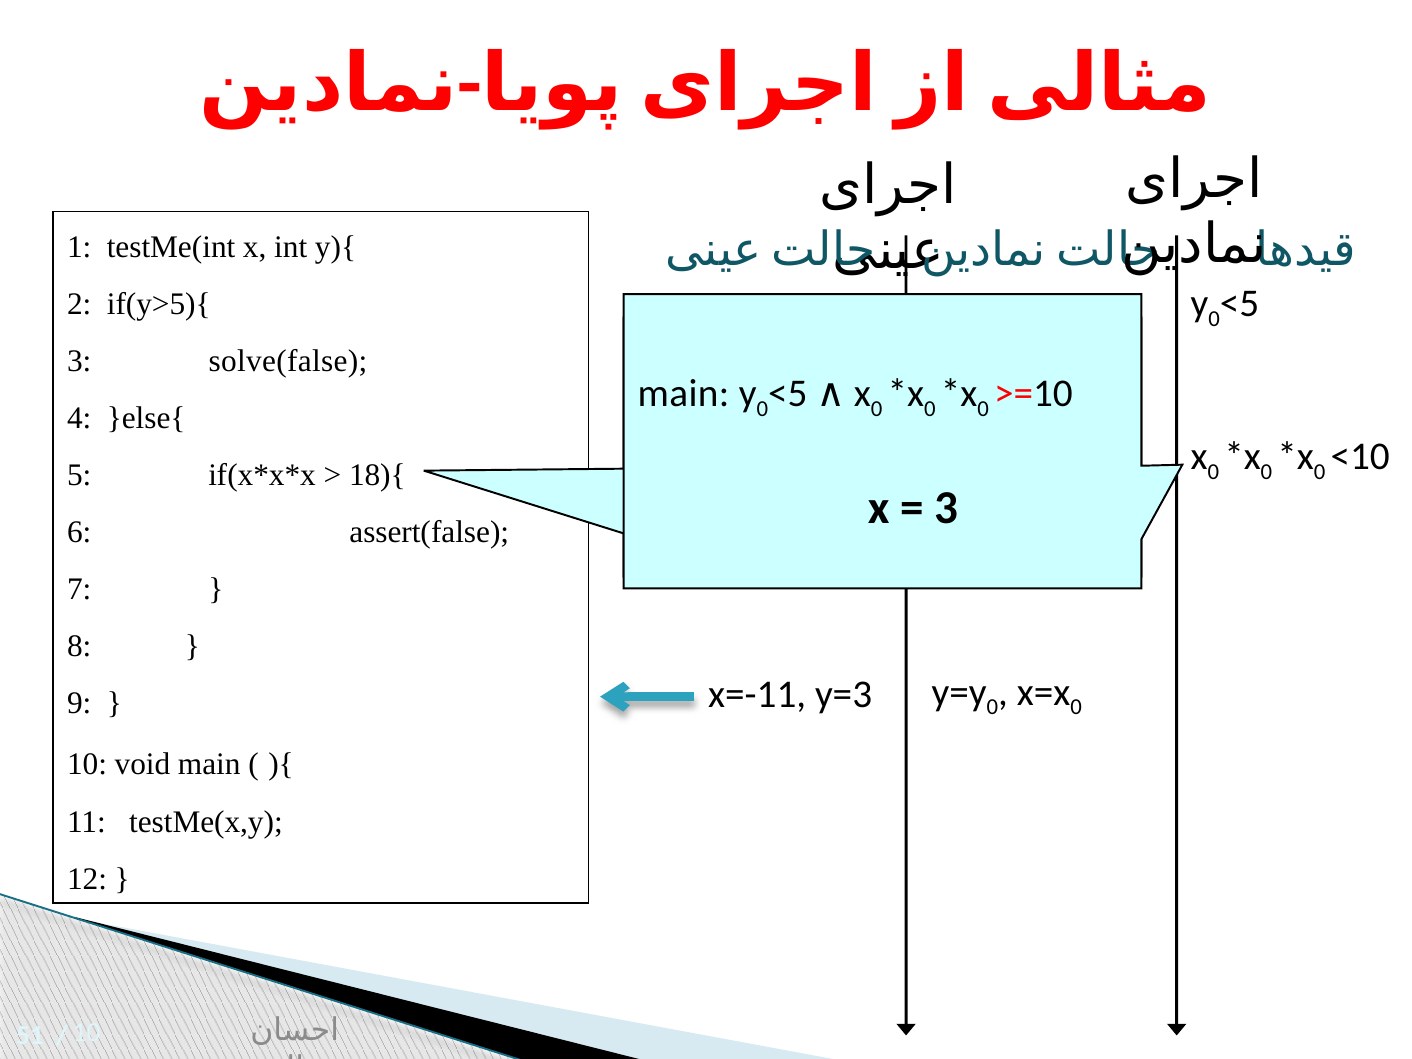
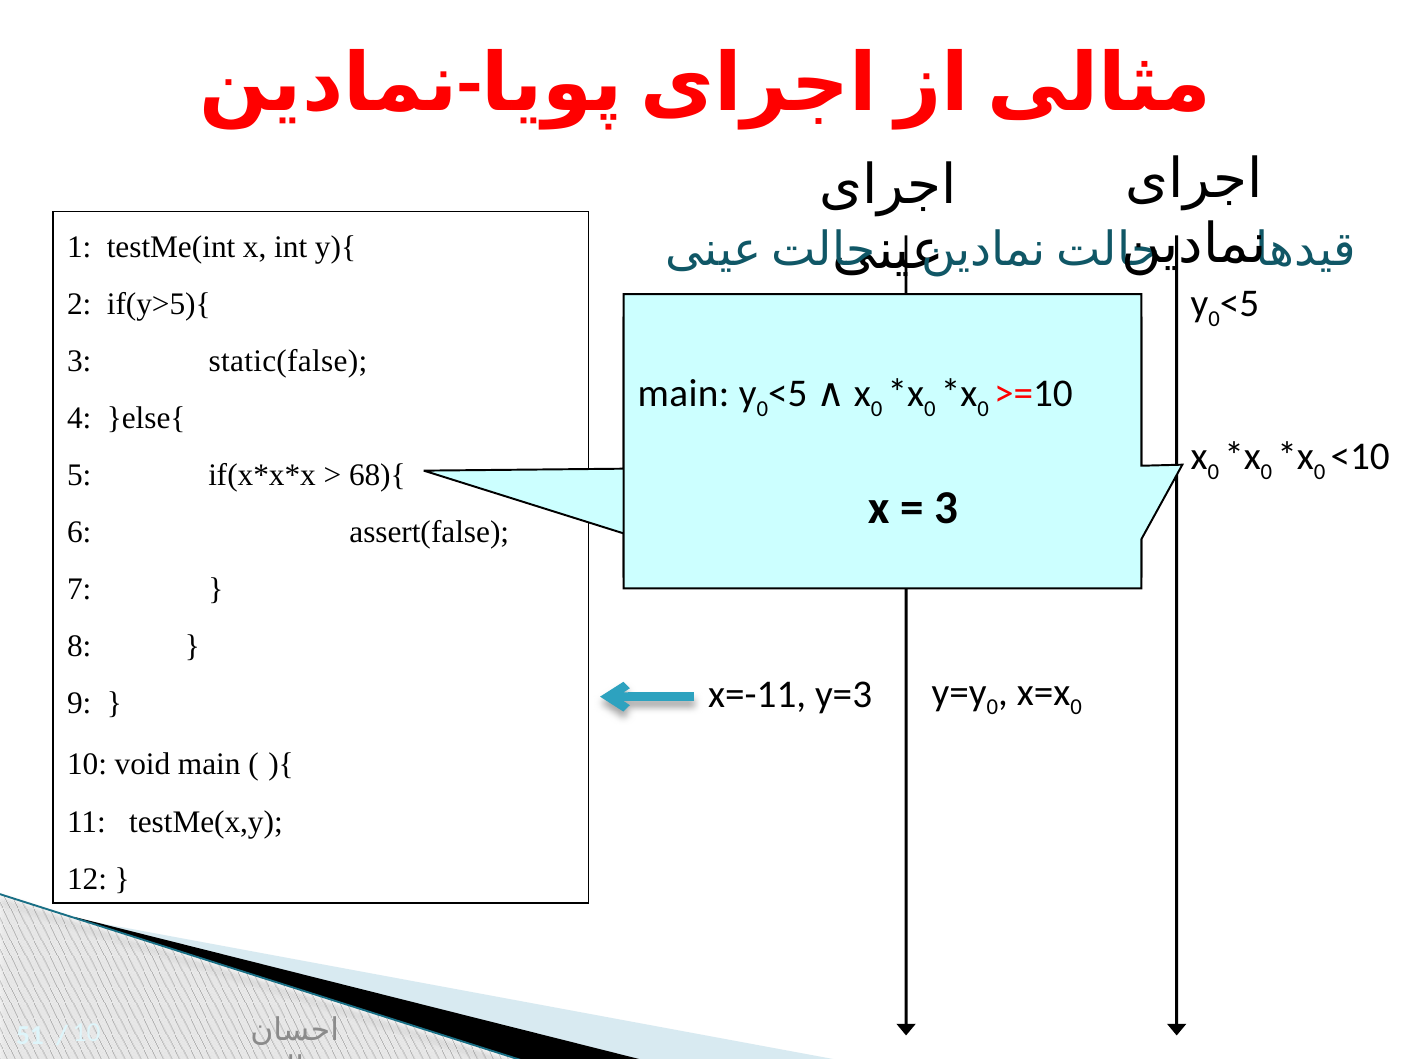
solve(false: solve(false -> static(false
18){: 18){ -> 68){
